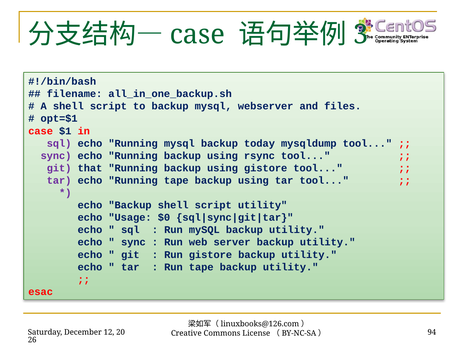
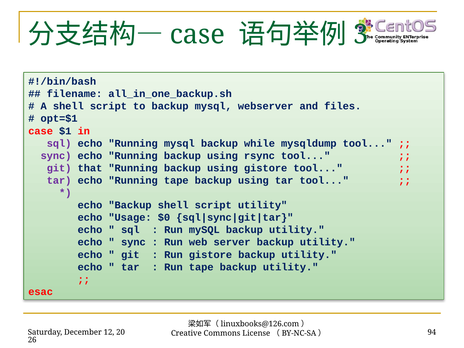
today: today -> while
